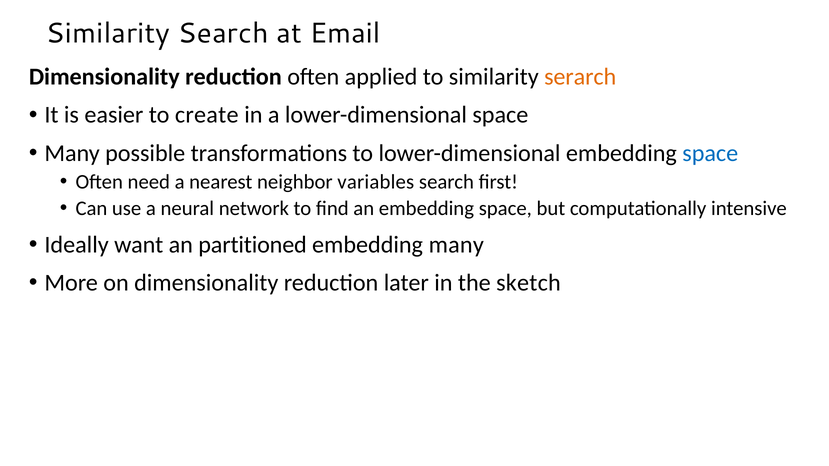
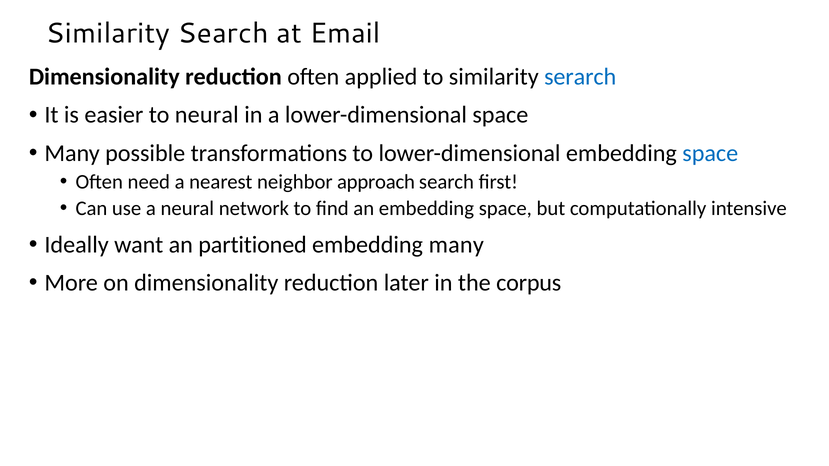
serarch colour: orange -> blue
to create: create -> neural
variables: variables -> approach
sketch: sketch -> corpus
